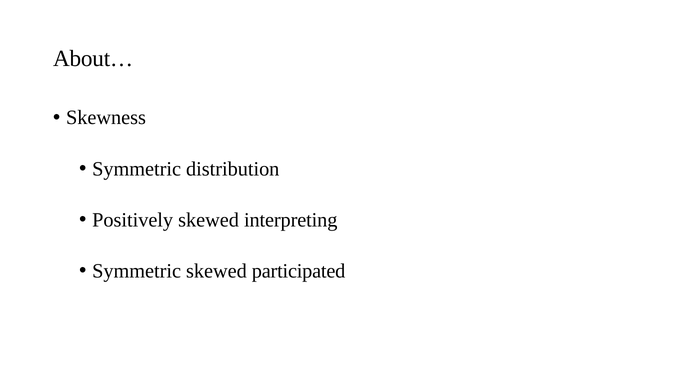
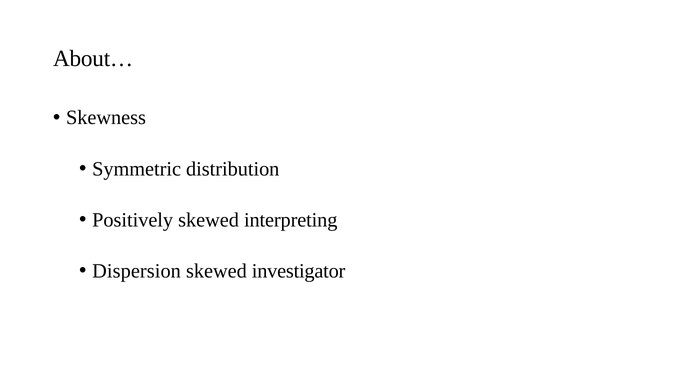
Symmetric at (137, 271): Symmetric -> Dispersion
participated: participated -> investigator
